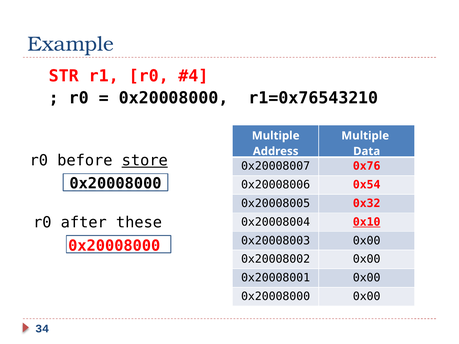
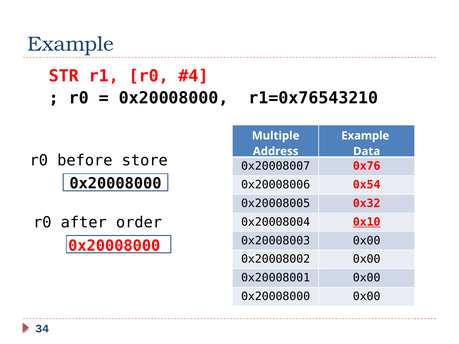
Multiple at (365, 136): Multiple -> Example
store underline: present -> none
these: these -> order
